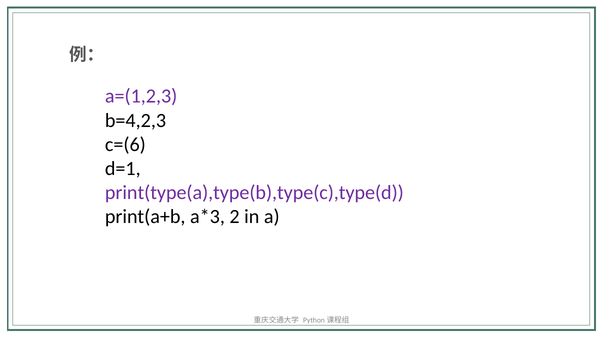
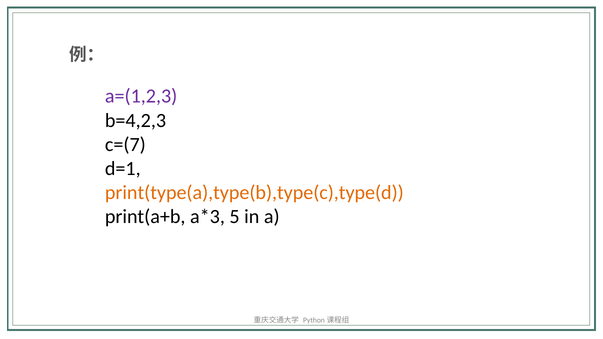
c=(6: c=(6 -> c=(7
print(type(a),type(b),type(c),type(d colour: purple -> orange
2: 2 -> 5
